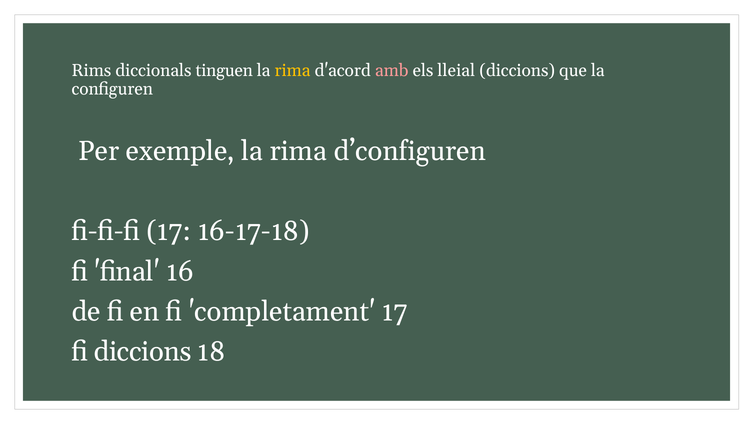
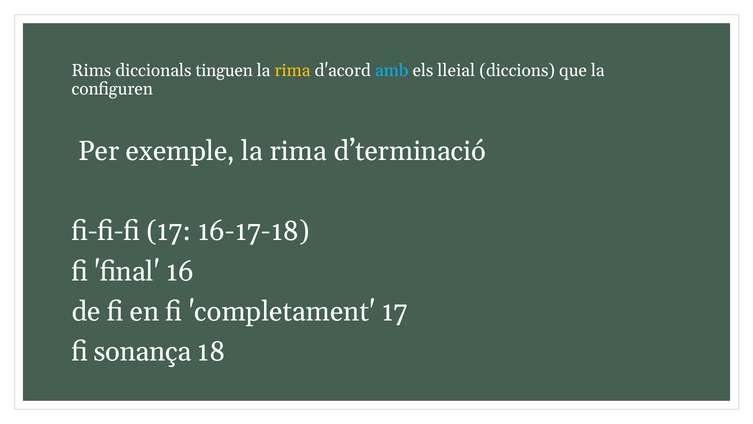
amb colour: pink -> light blue
d’configuren: d’configuren -> d’terminació
fi diccions: diccions -> sonança
